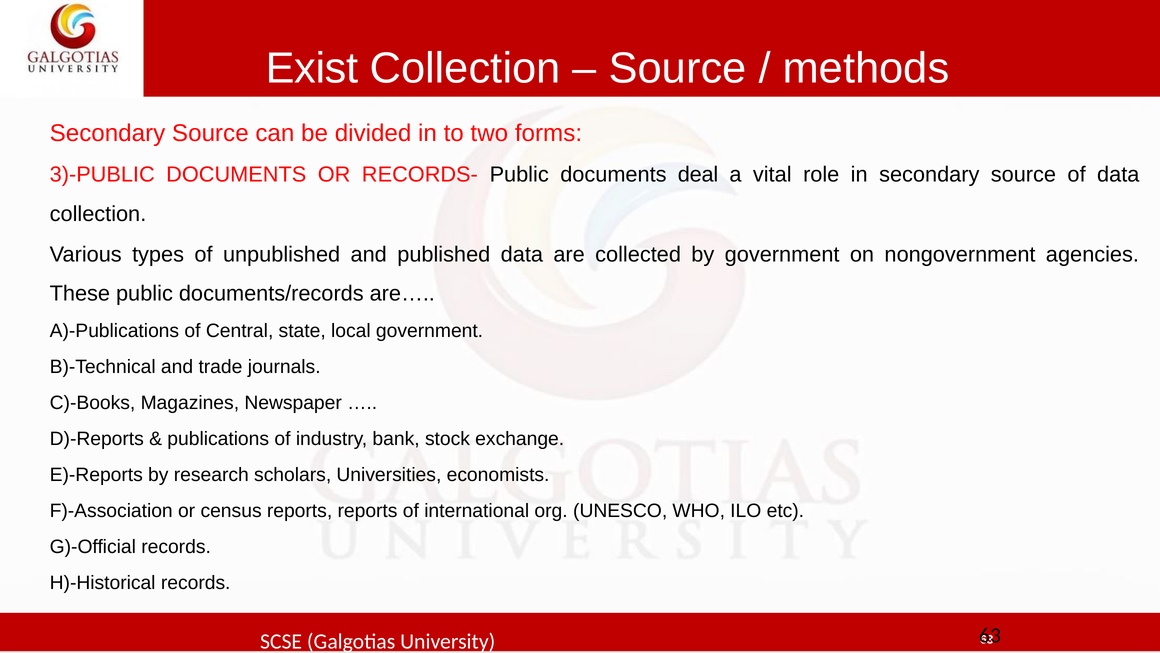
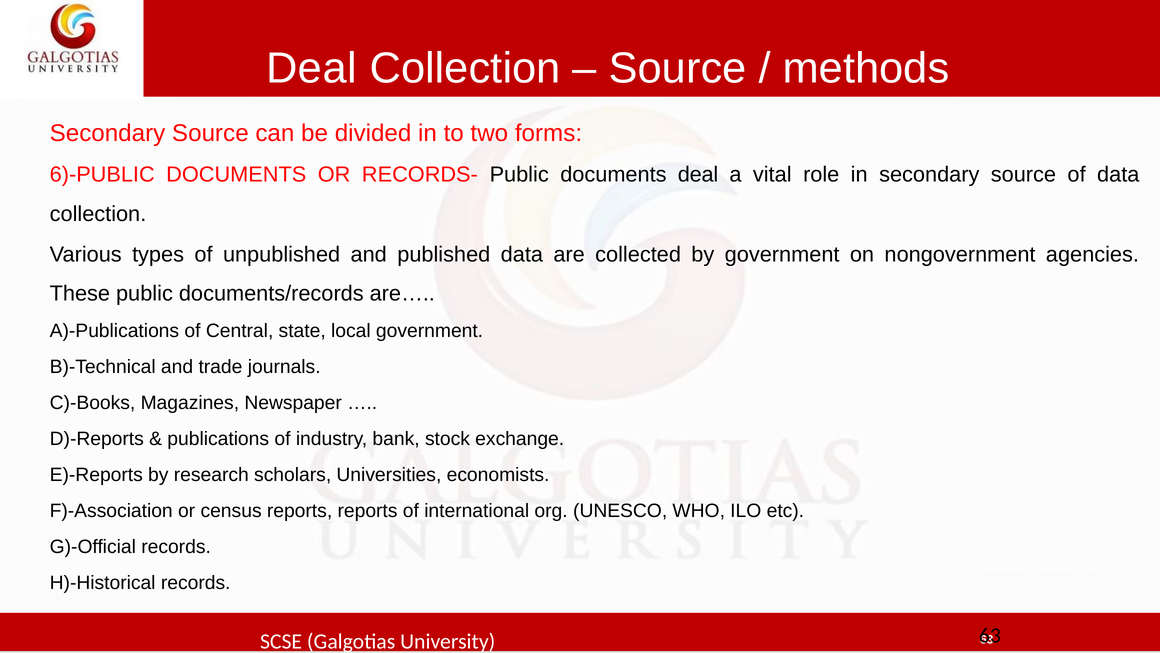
Exist at (312, 69): Exist -> Deal
3)-PUBLIC: 3)-PUBLIC -> 6)-PUBLIC
